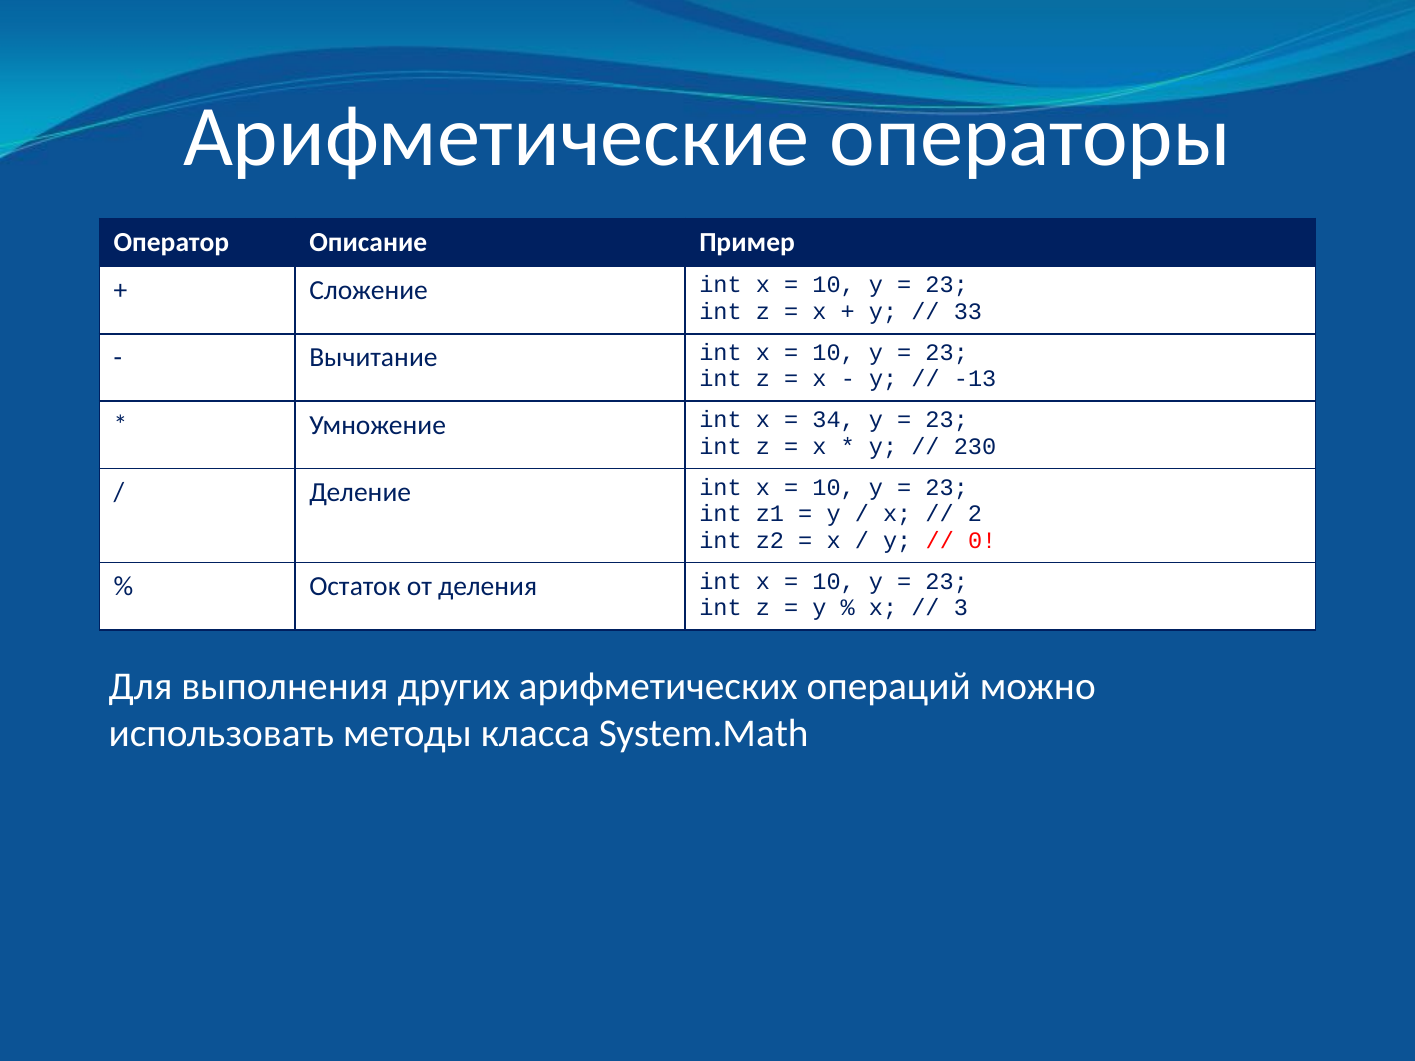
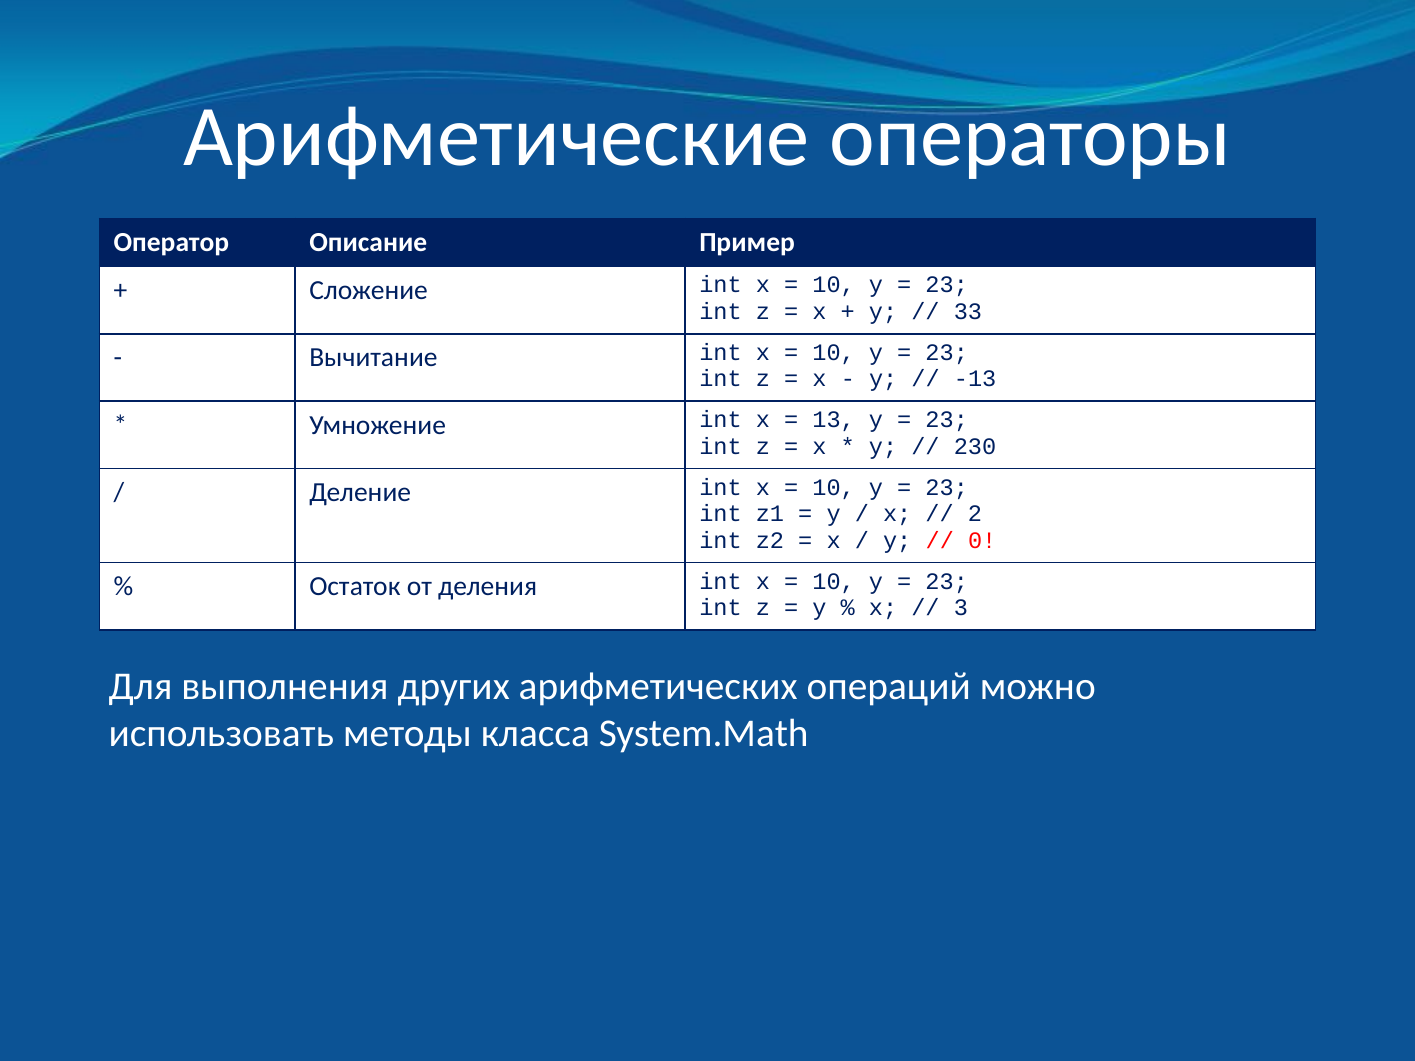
34: 34 -> 13
